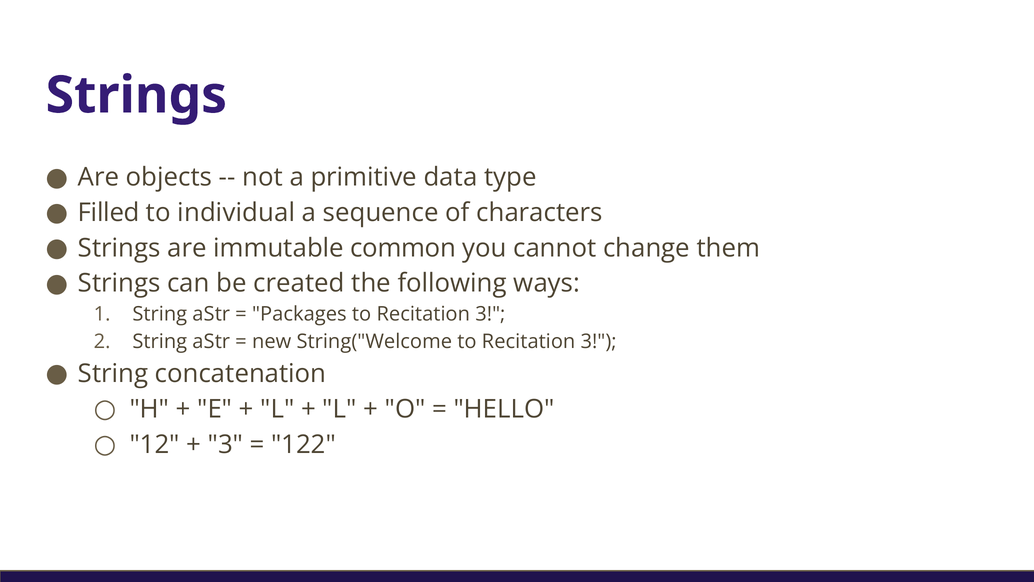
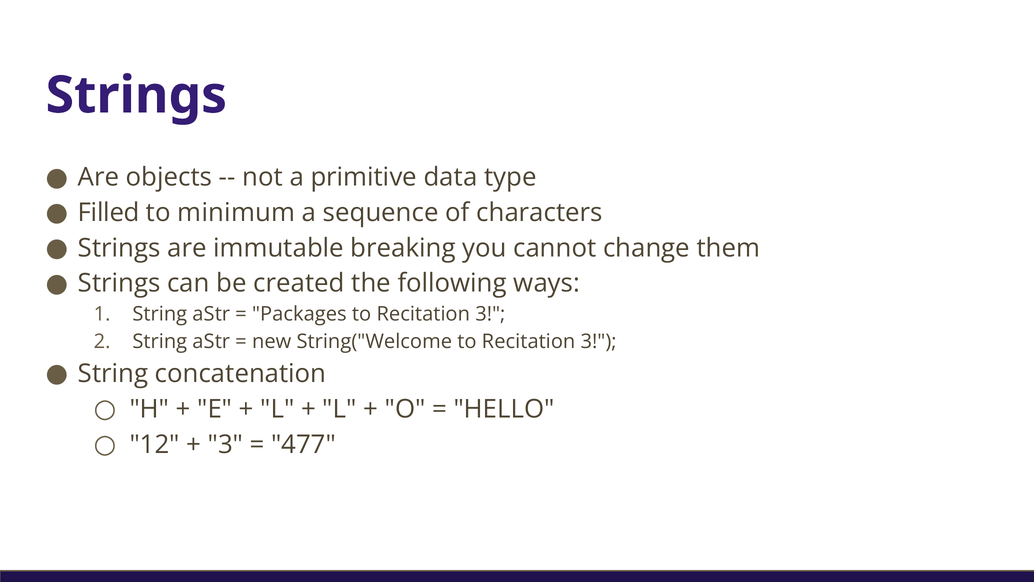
individual: individual -> minimum
common: common -> breaking
122: 122 -> 477
